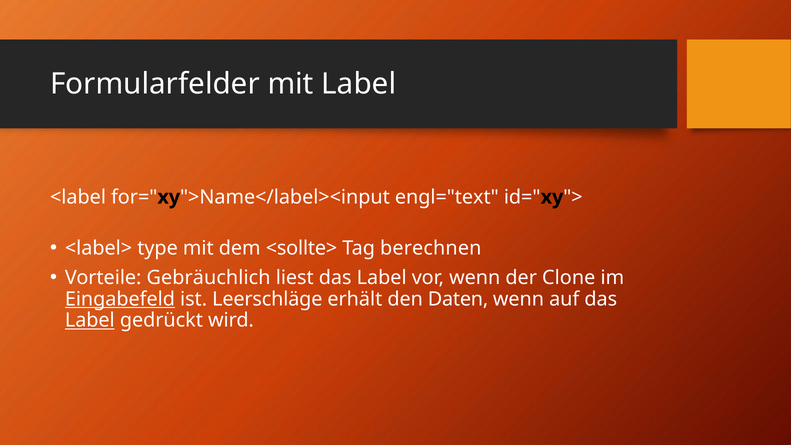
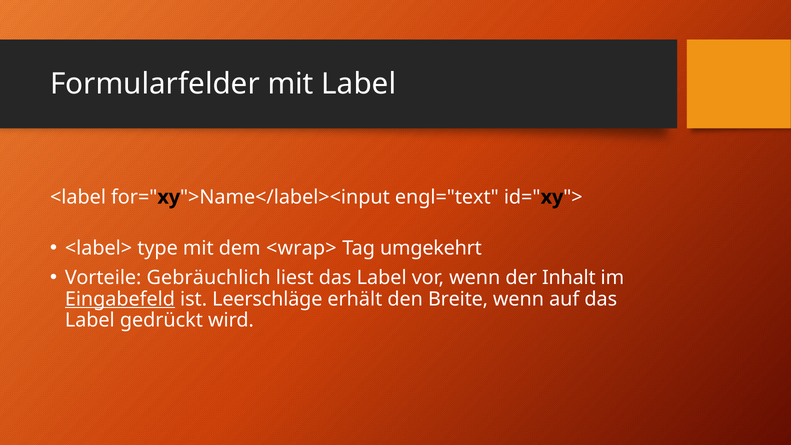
<sollte>: <sollte> -> <wrap>
berechnen: berechnen -> umgekehrt
Clone: Clone -> Inhalt
Daten: Daten -> Breite
Label at (90, 320) underline: present -> none
